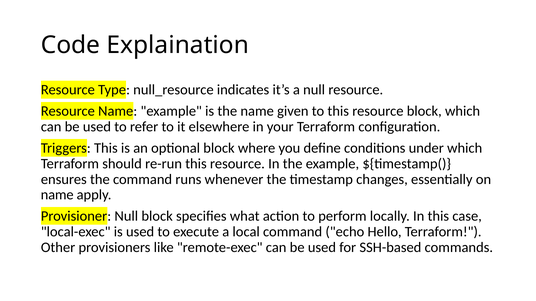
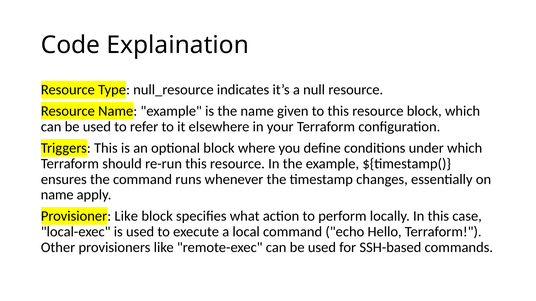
Provisioner Null: Null -> Like
